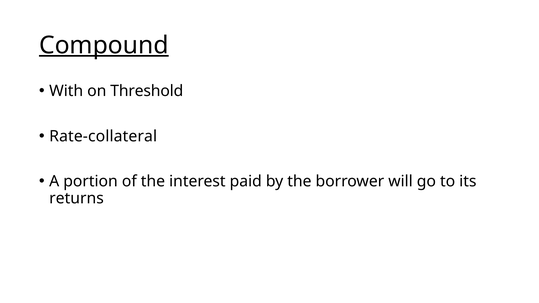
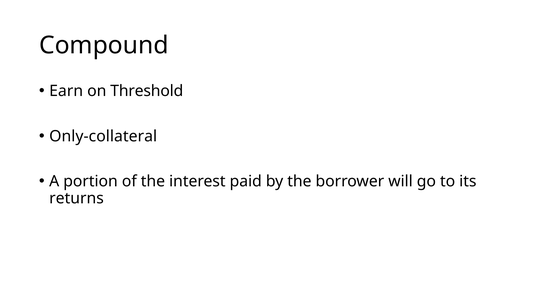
Compound underline: present -> none
With: With -> Earn
Rate-collateral: Rate-collateral -> Only-collateral
